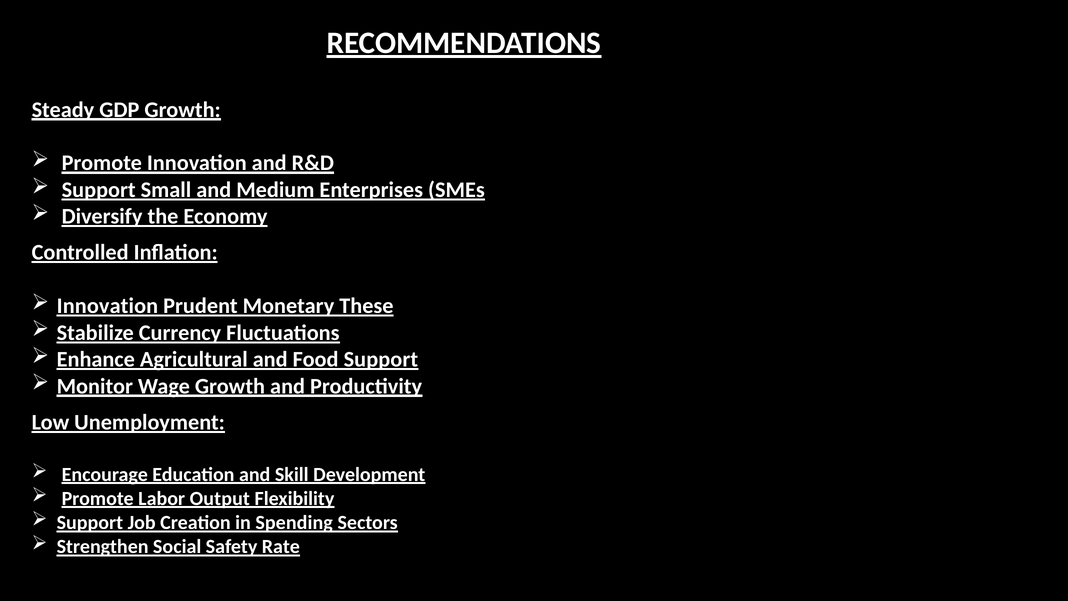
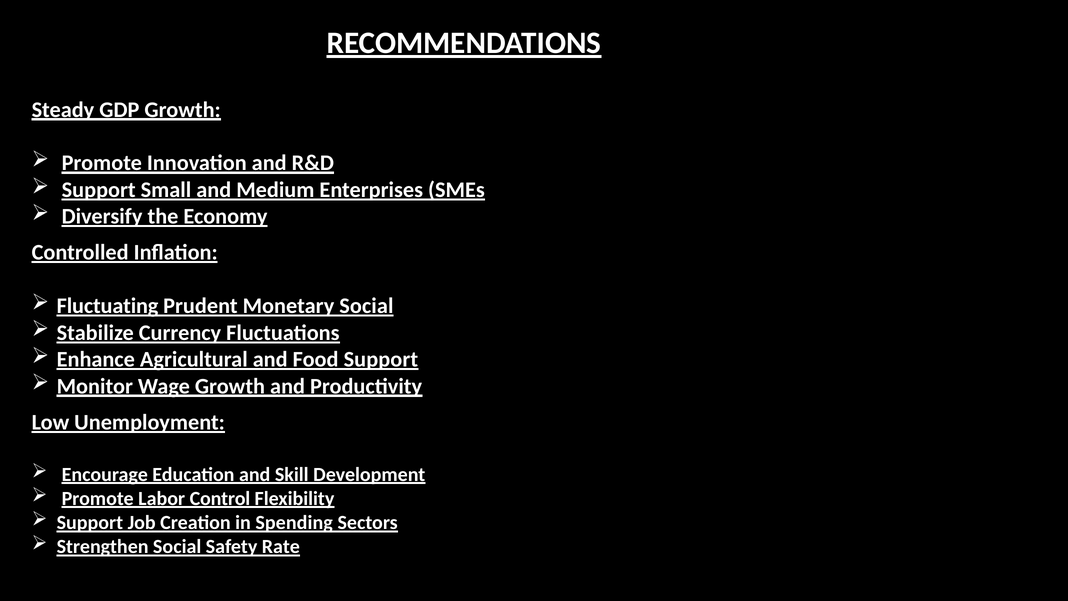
Innovation at (107, 306): Innovation -> Fluctuating
Monetary These: These -> Social
Output: Output -> Control
